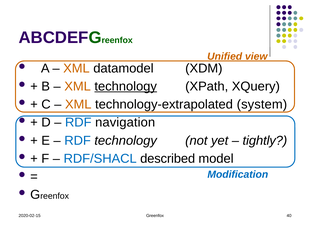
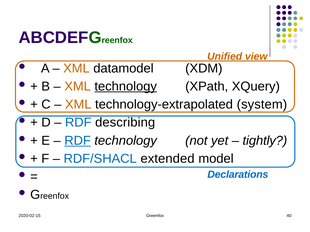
navigation: navigation -> describing
RDF at (78, 141) underline: none -> present
described: described -> extended
Modification: Modification -> Declarations
